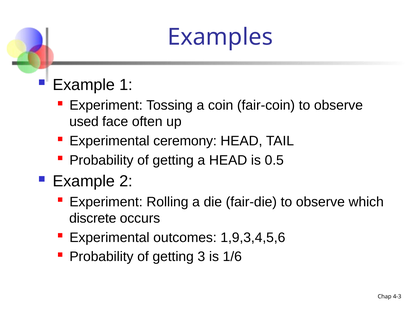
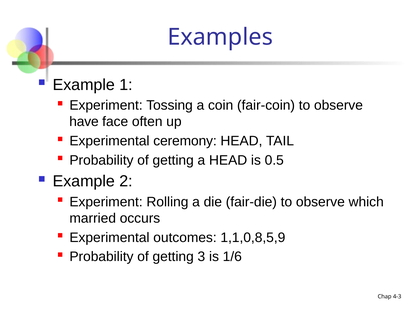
used: used -> have
discrete: discrete -> married
1,9,3,4,5,6: 1,9,3,4,5,6 -> 1,1,0,8,5,9
